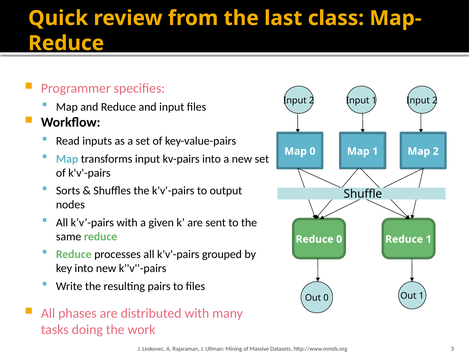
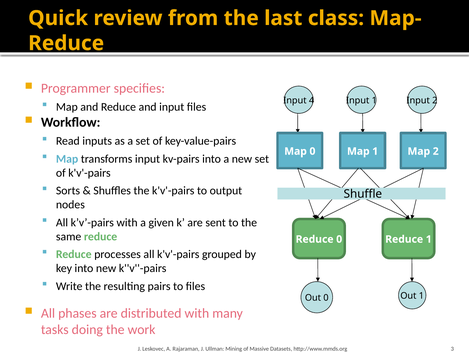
2 at (312, 100): 2 -> 4
